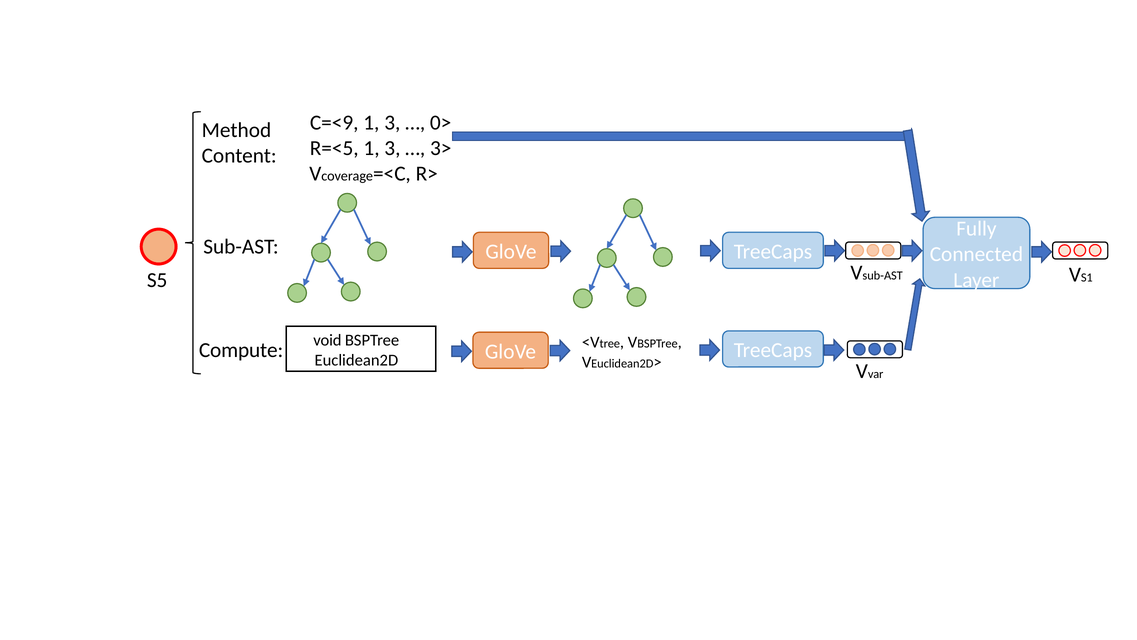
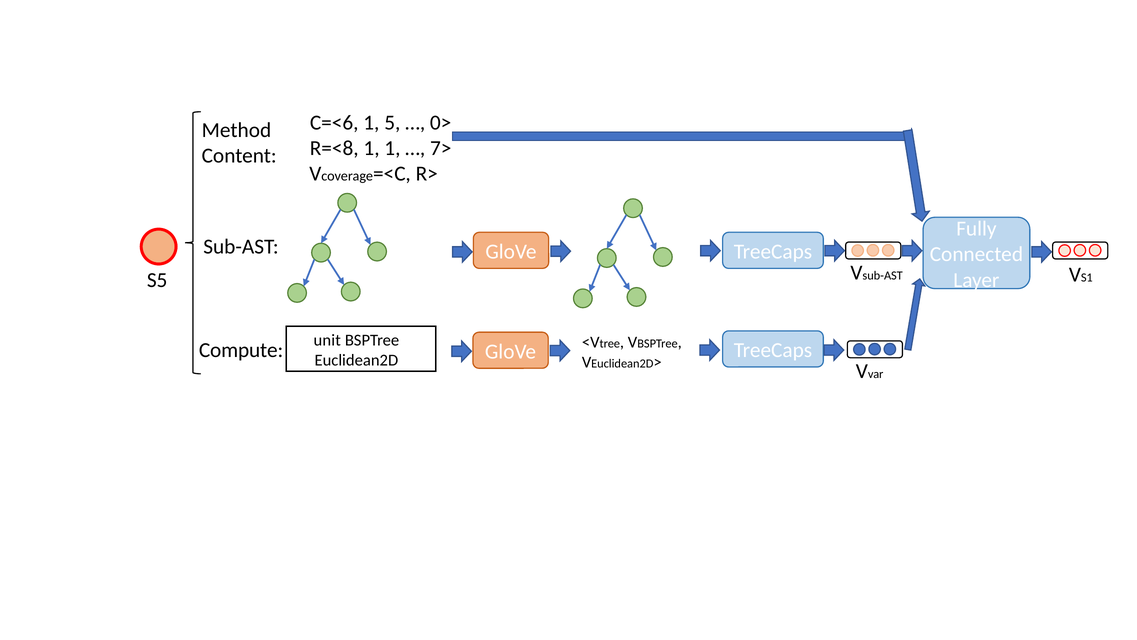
C=<9: C=<9 -> C=<6
3 at (392, 123): 3 -> 5
R=<5: R=<5 -> R=<8
3 at (392, 148): 3 -> 1
3>: 3> -> 7>
void: void -> unit
